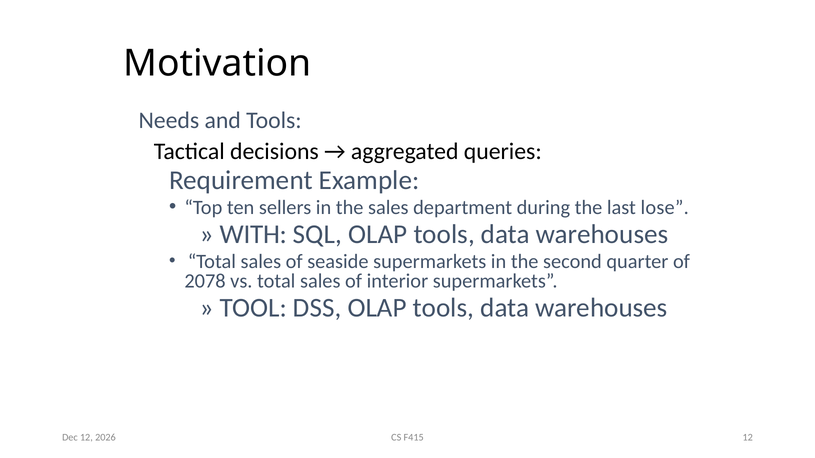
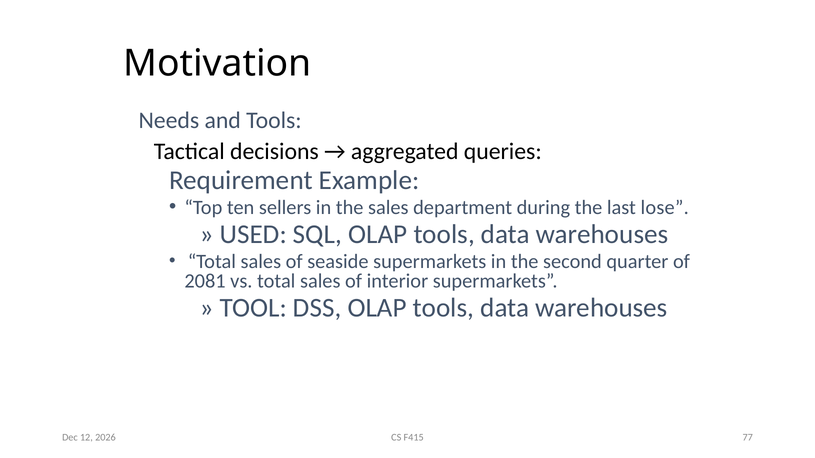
WITH: WITH -> USED
2078: 2078 -> 2081
F415 12: 12 -> 77
